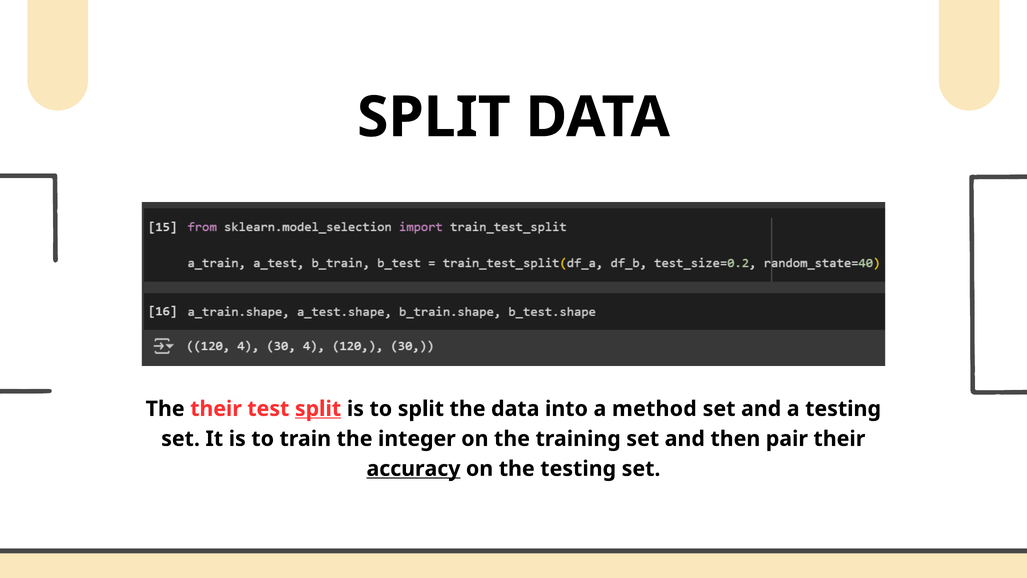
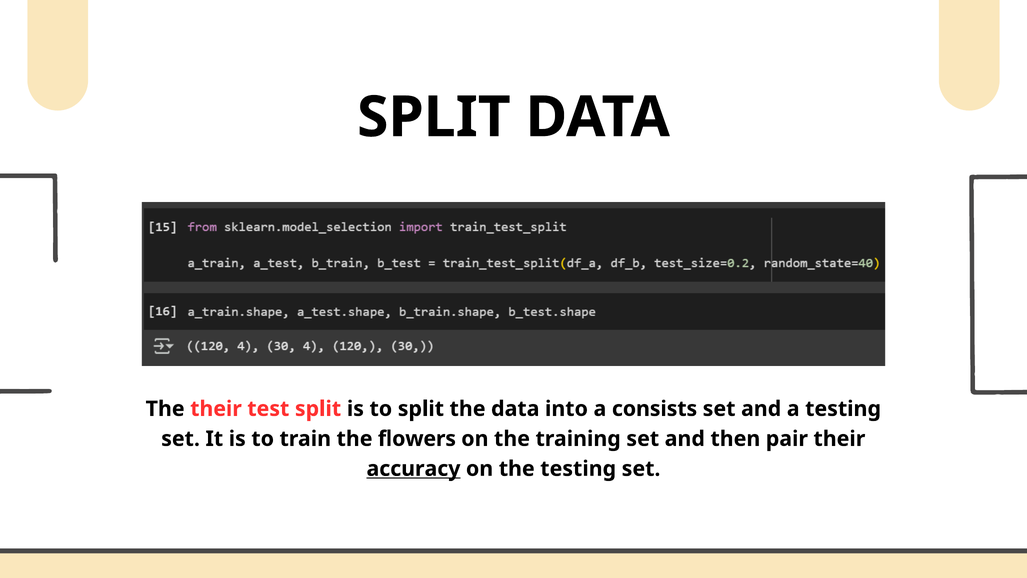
split at (318, 409) underline: present -> none
method: method -> consists
integer: integer -> flowers
